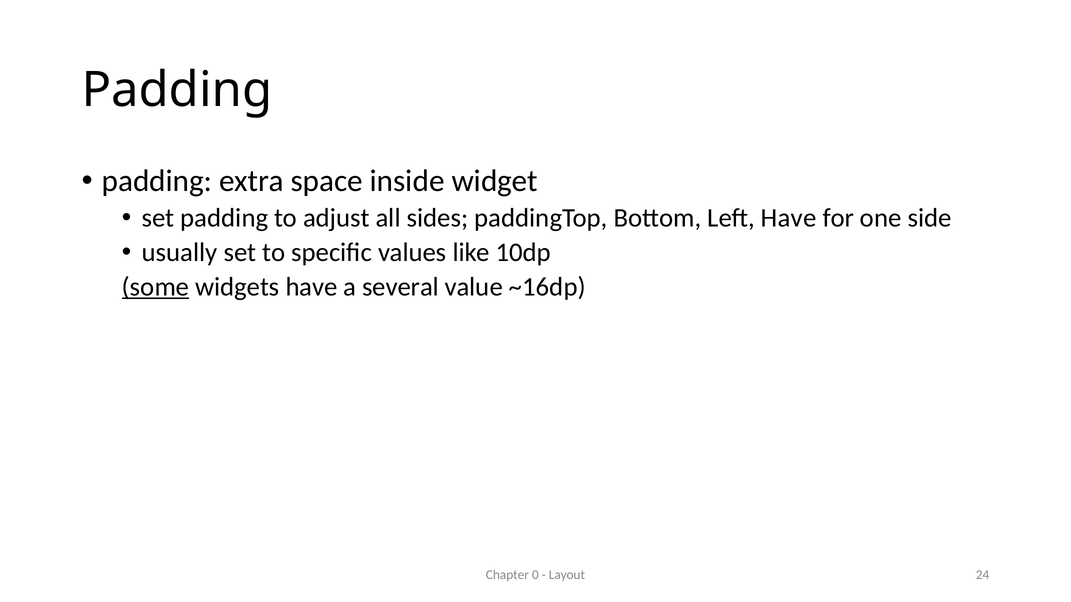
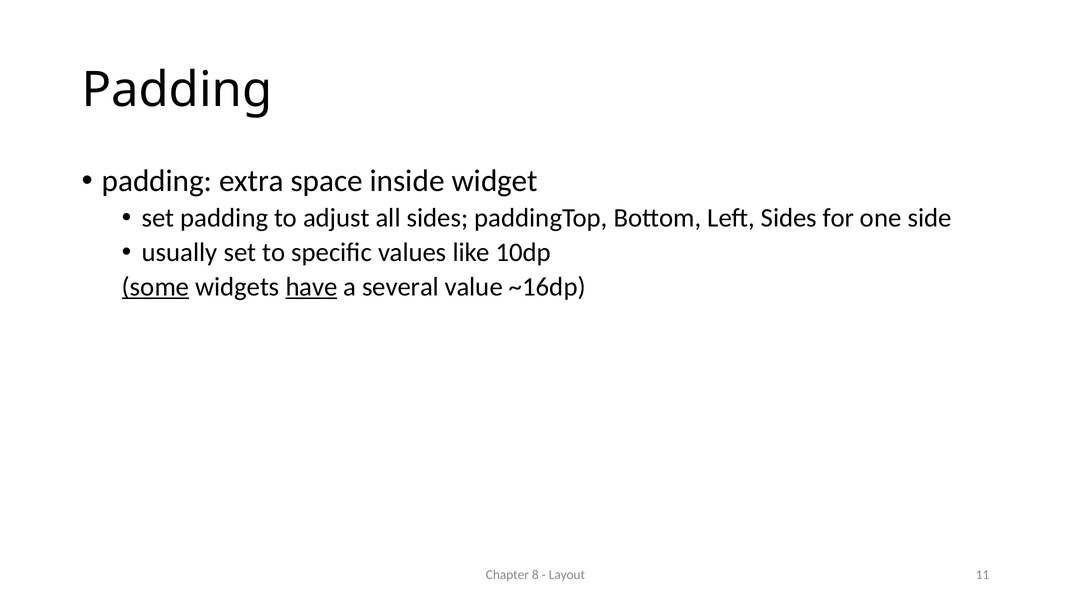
Left Have: Have -> Sides
have at (311, 287) underline: none -> present
0: 0 -> 8
24: 24 -> 11
